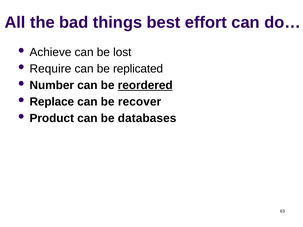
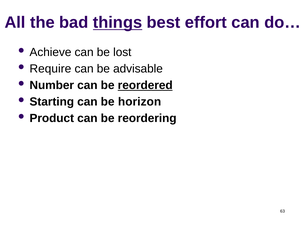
things underline: none -> present
replicated: replicated -> advisable
Replace: Replace -> Starting
recover: recover -> horizon
databases: databases -> reordering
